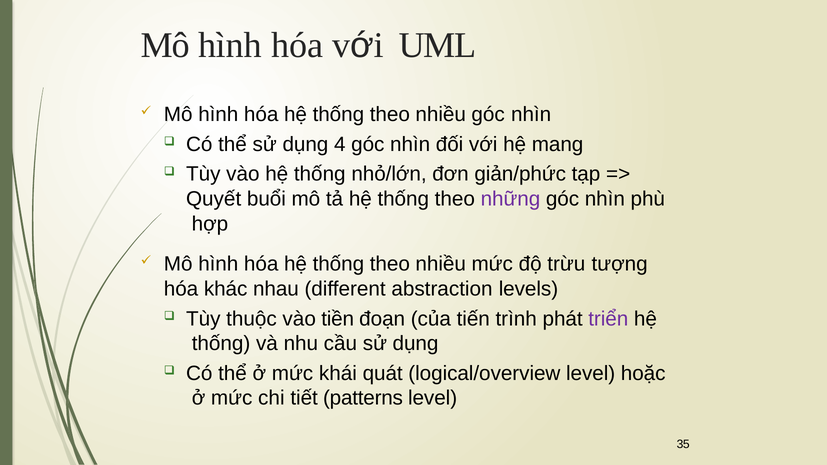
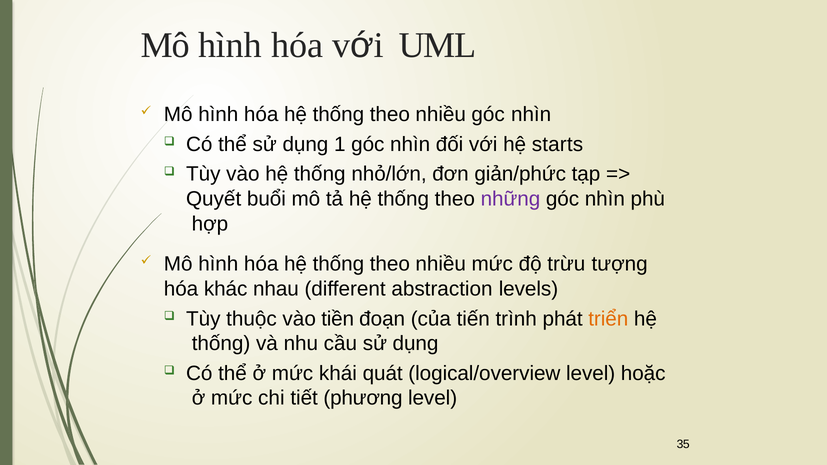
4: 4 -> 1
mang: mang -> starts
triển colour: purple -> orange
patterns: patterns -> phương
